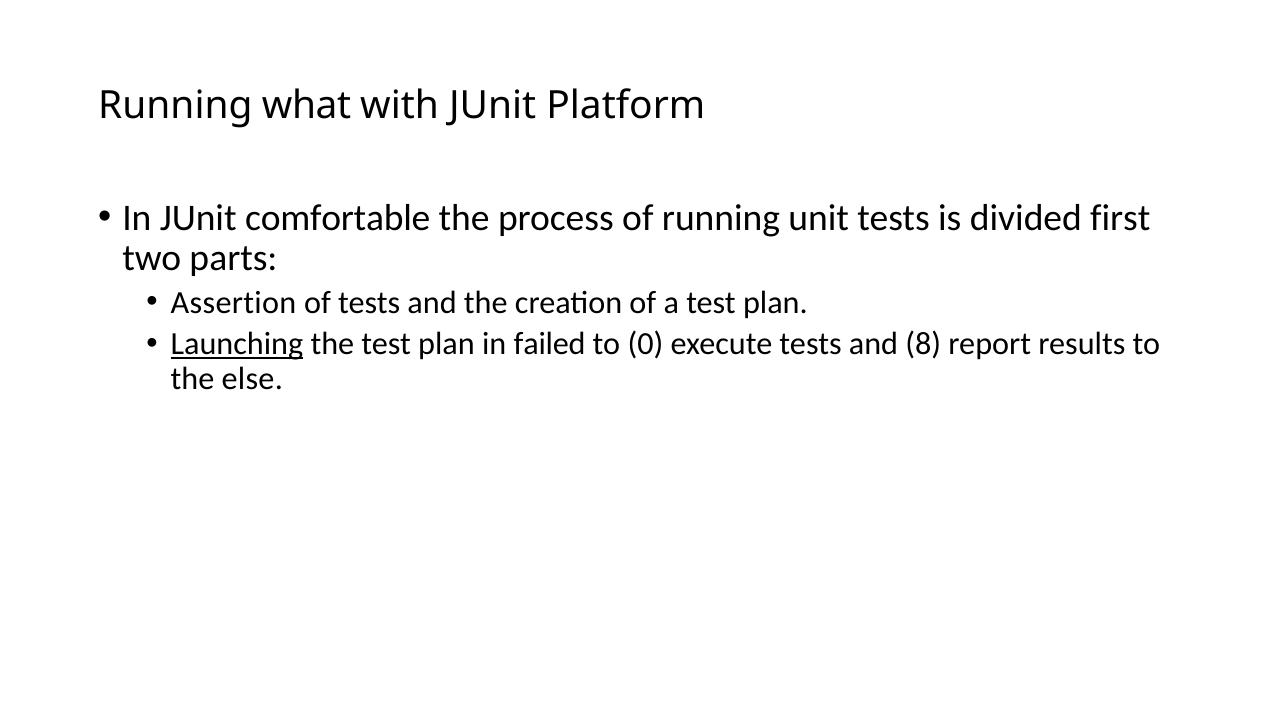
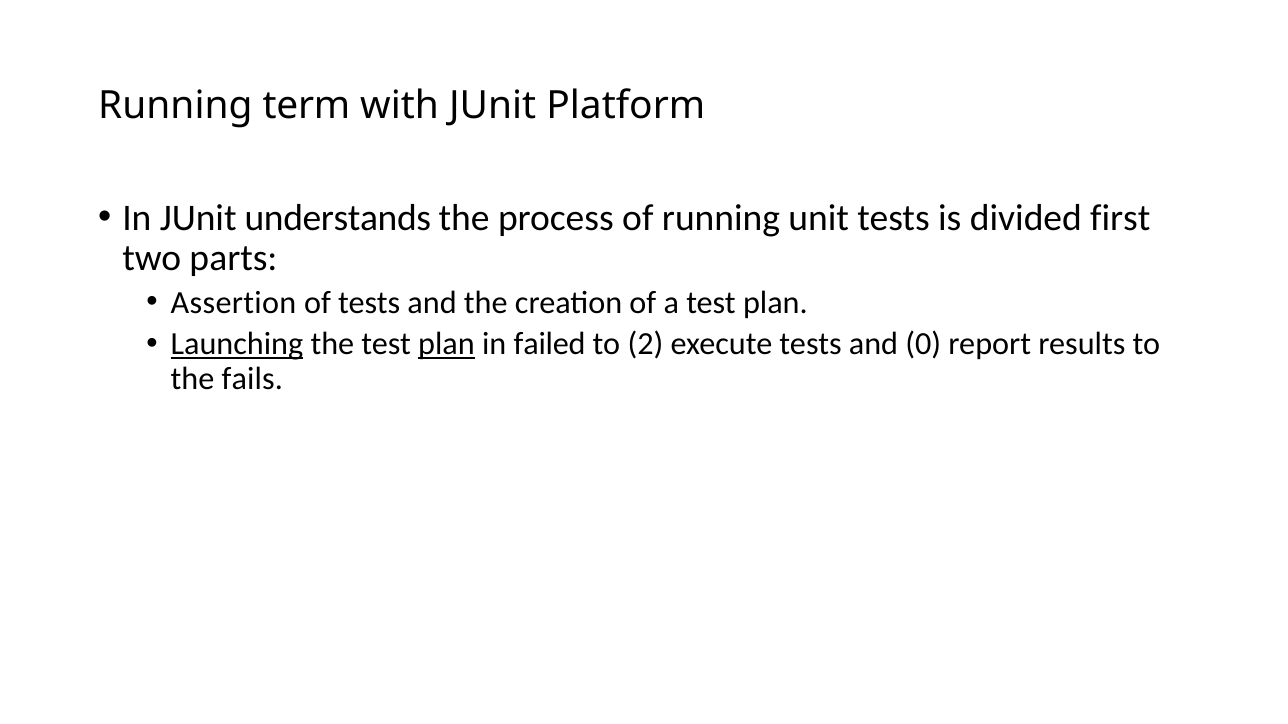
what: what -> term
comfortable: comfortable -> understands
plan at (447, 344) underline: none -> present
0: 0 -> 2
8: 8 -> 0
else: else -> fails
